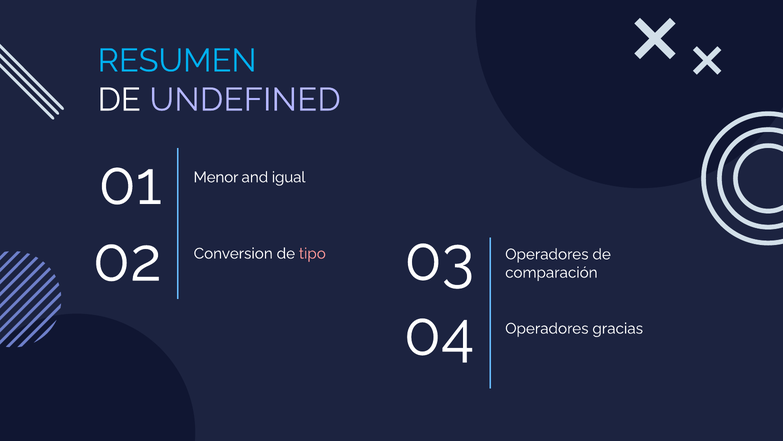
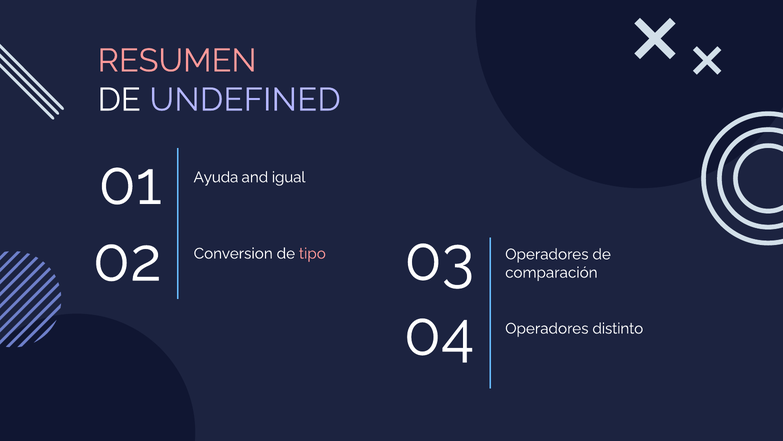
RESUMEN colour: light blue -> pink
Menor: Menor -> Ayuda
gracias: gracias -> distinto
